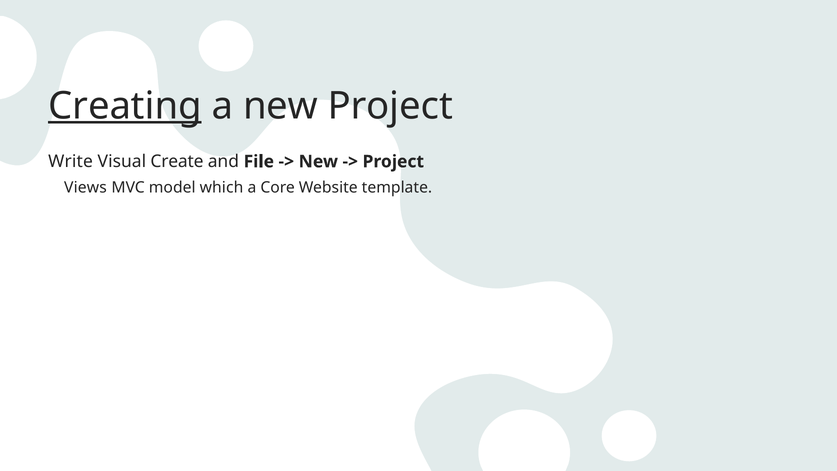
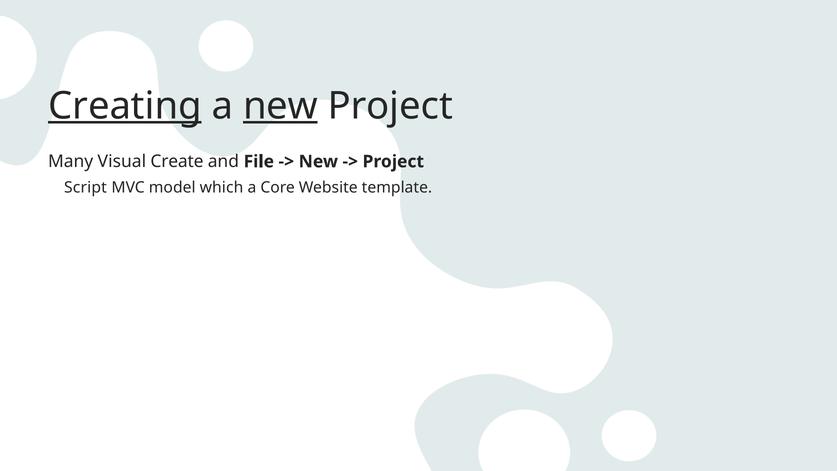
new at (281, 106) underline: none -> present
Write: Write -> Many
Views: Views -> Script
